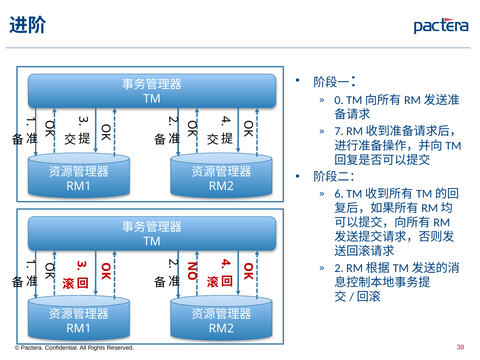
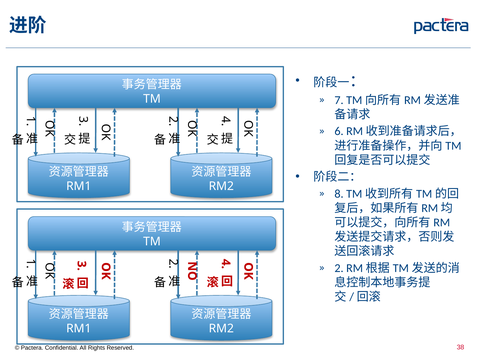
0: 0 -> 7
7: 7 -> 6
6: 6 -> 8
